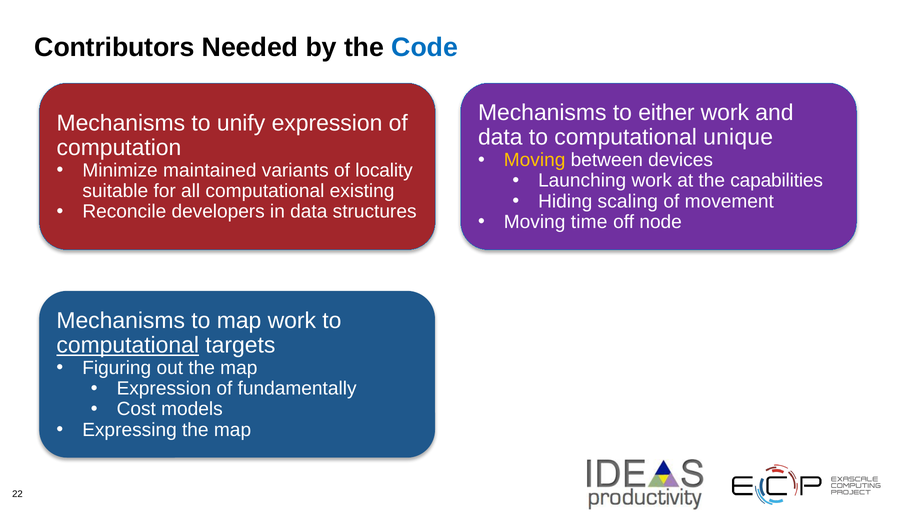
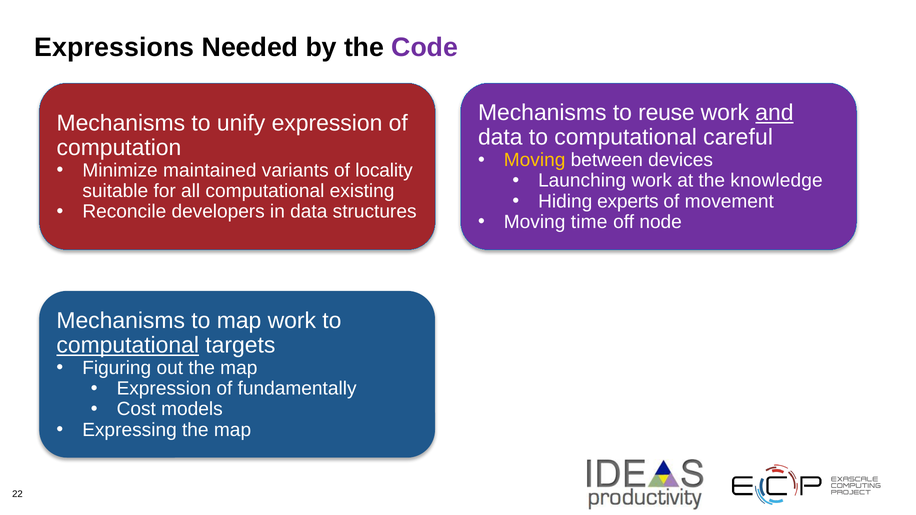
Contributors: Contributors -> Expressions
Code colour: blue -> purple
either: either -> reuse
and underline: none -> present
unique: unique -> careful
capabilities: capabilities -> knowledge
scaling: scaling -> experts
